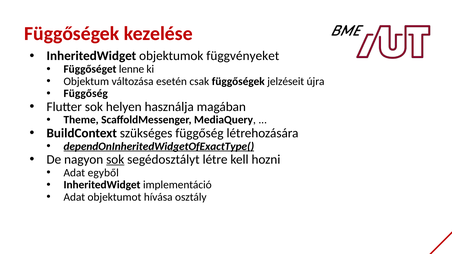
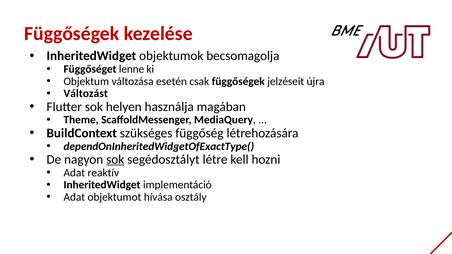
függvényeket: függvényeket -> becsomagolja
Függőség at (86, 94): Függőség -> Változást
dependOnInheritedWidgetOfExactType( underline: present -> none
egyből: egyből -> reaktív
